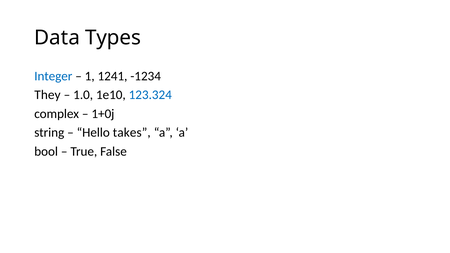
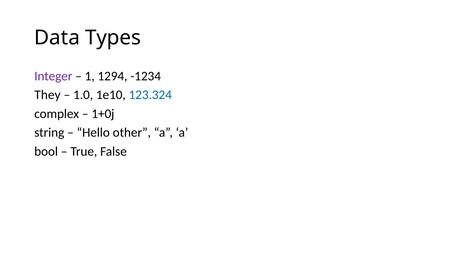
Integer colour: blue -> purple
1241: 1241 -> 1294
takes: takes -> other
